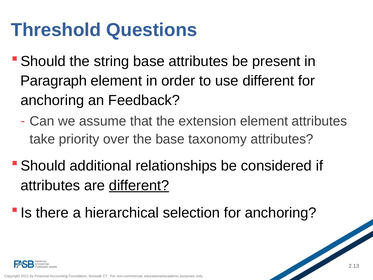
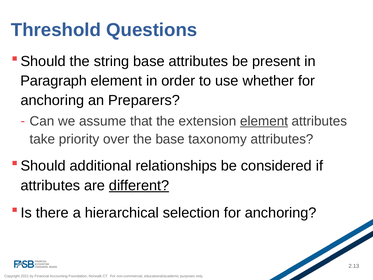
use different: different -> whether
Feedback: Feedback -> Preparers
element at (264, 121) underline: none -> present
